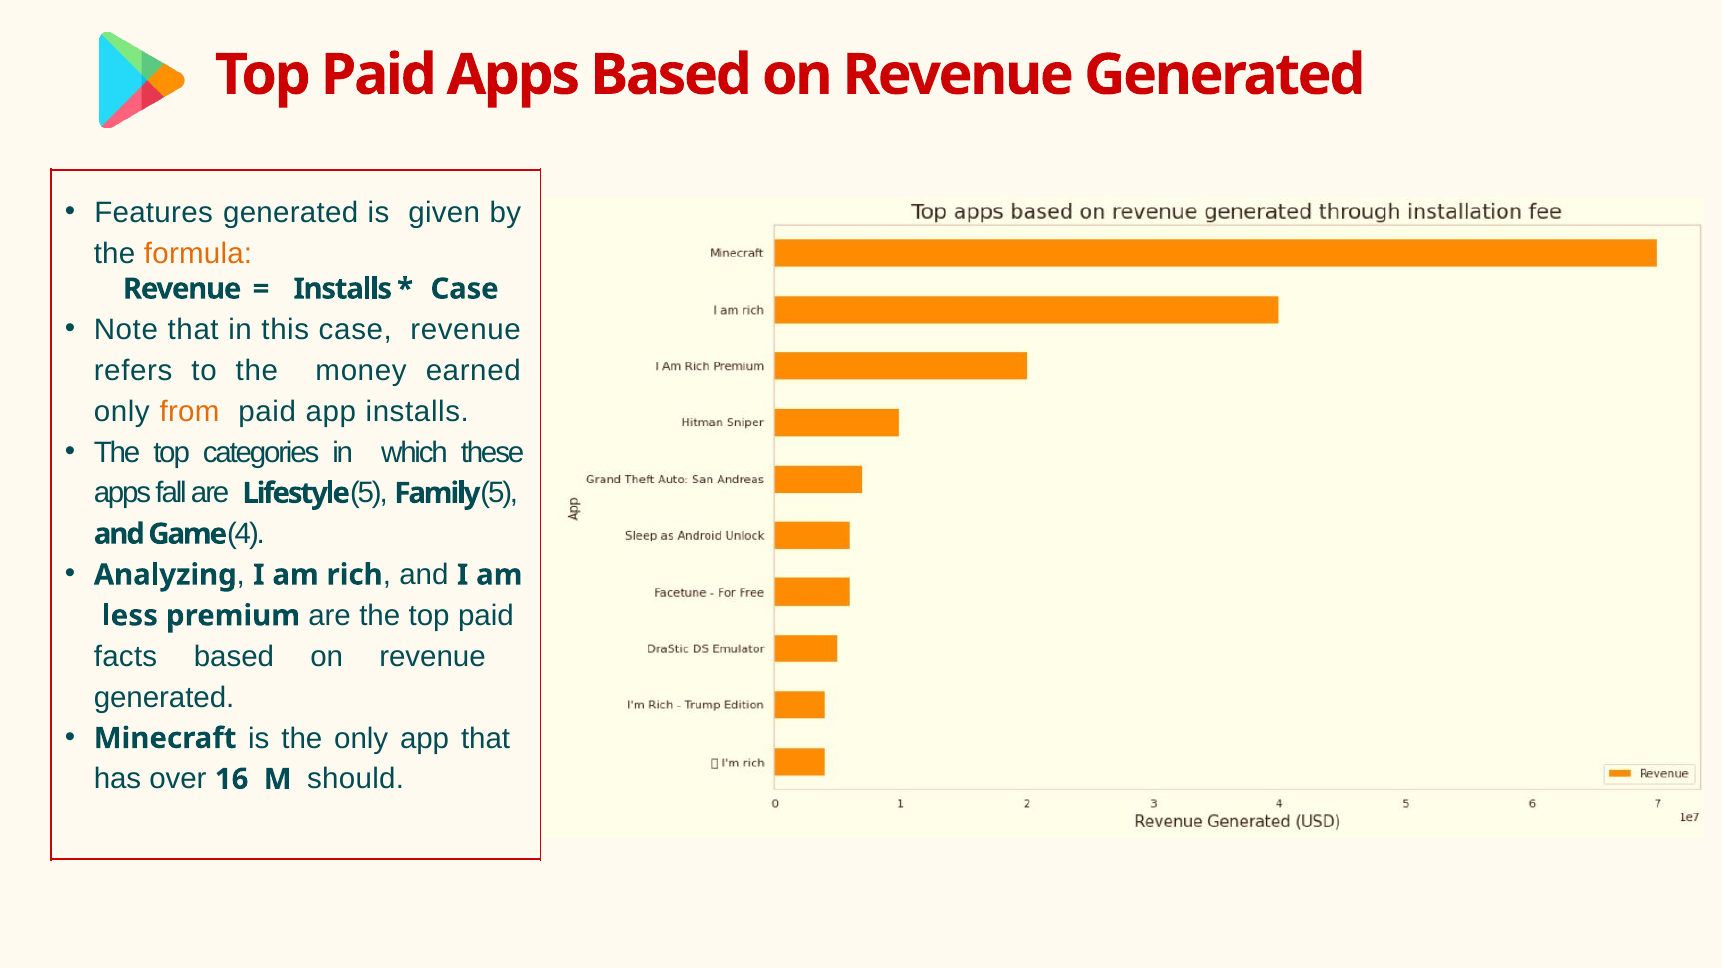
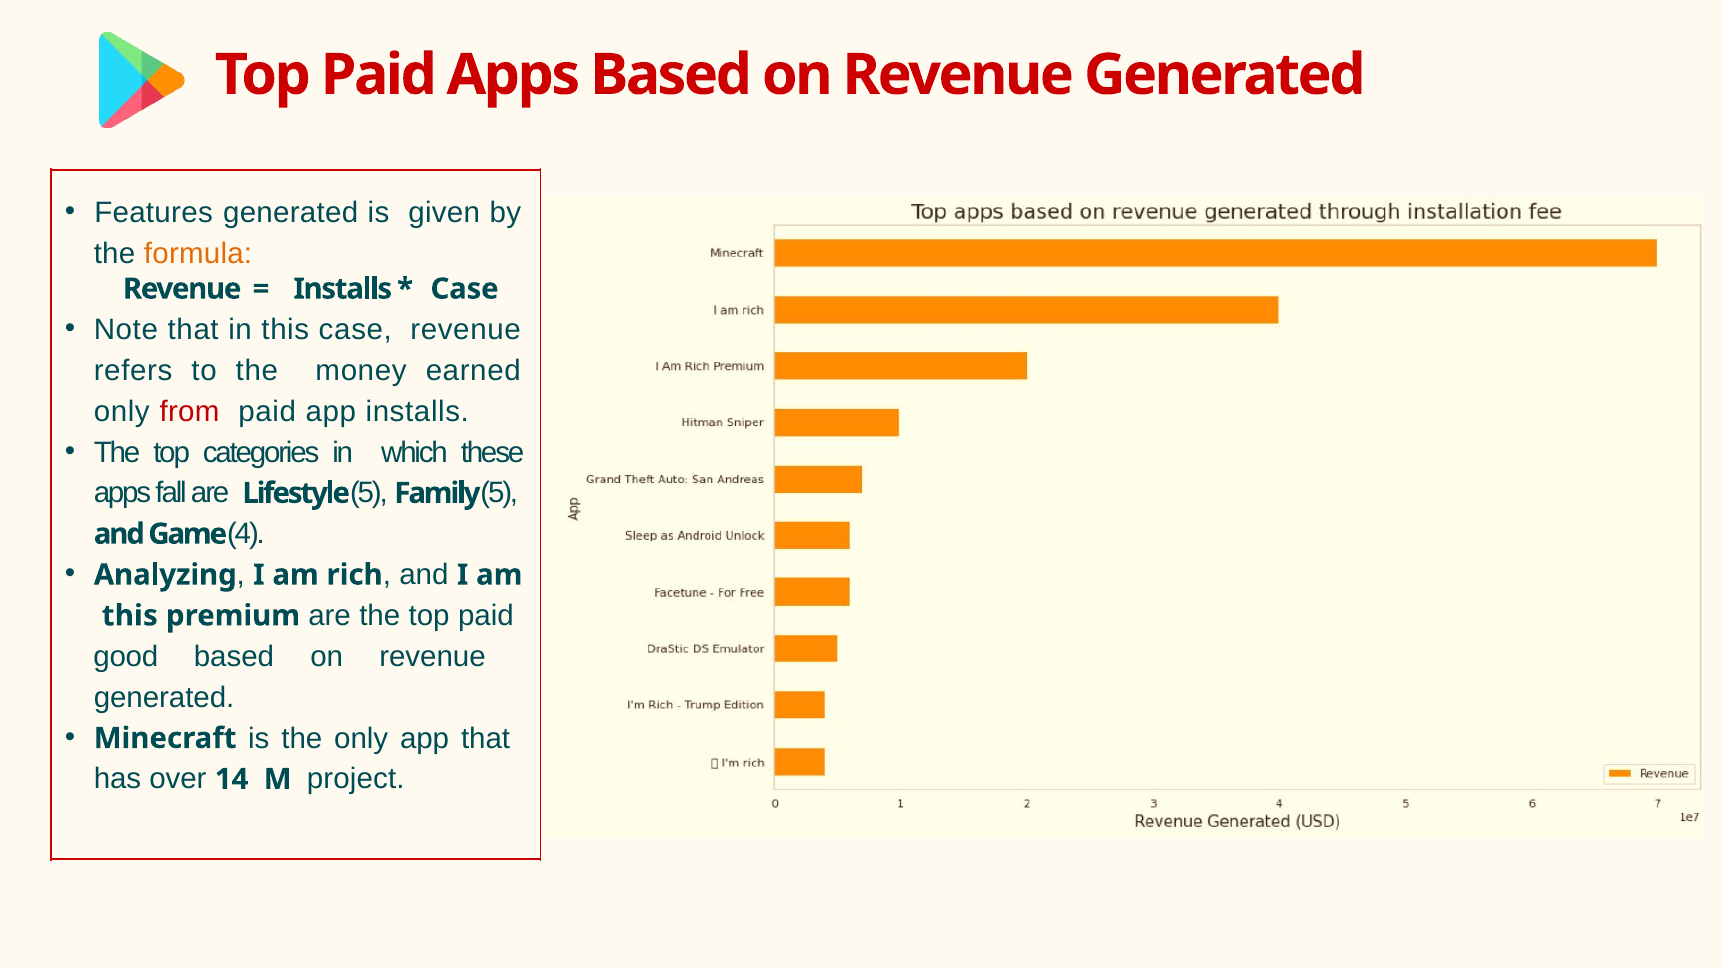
from colour: orange -> red
less at (130, 616): less -> this
facts: facts -> good
16: 16 -> 14
should: should -> project
